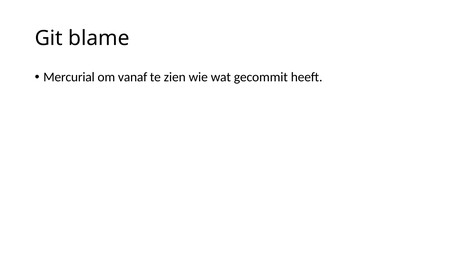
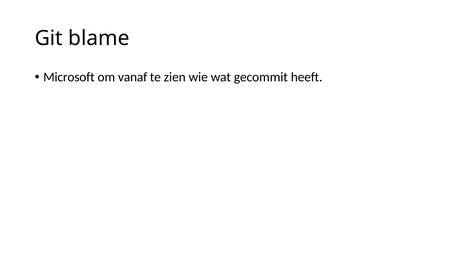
Mercurial: Mercurial -> Microsoft
